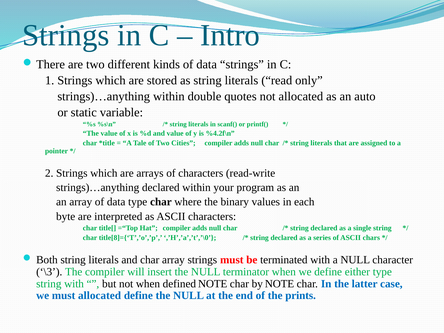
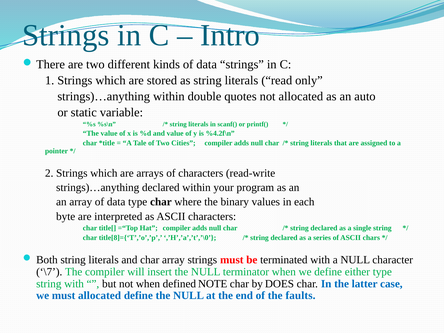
\3: \3 -> \7
by NOTE: NOTE -> DOES
prints: prints -> faults
